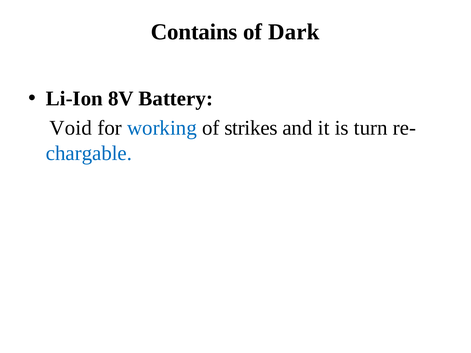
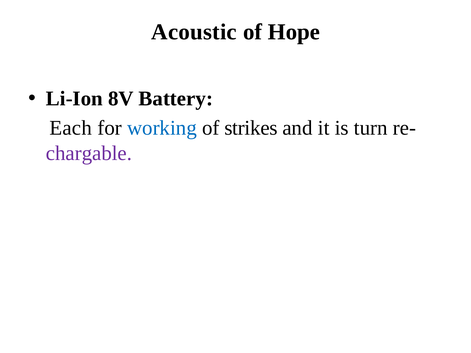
Contains: Contains -> Acoustic
Dark: Dark -> Hope
Void: Void -> Each
chargable colour: blue -> purple
